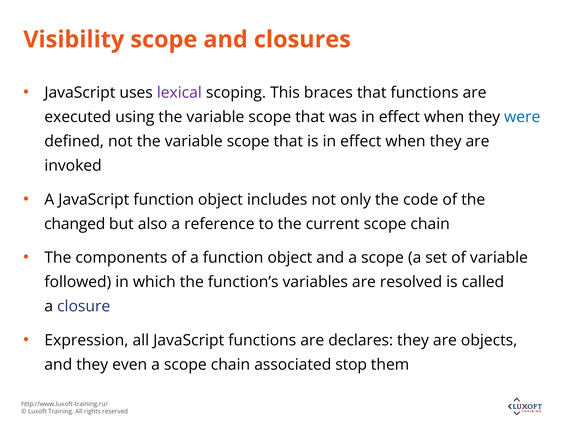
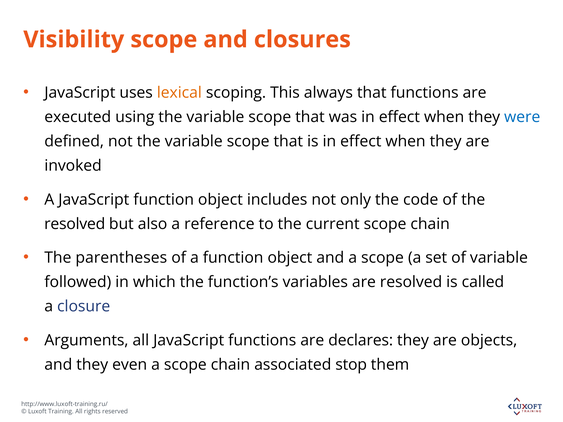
lexical colour: purple -> orange
braces: braces -> always
changed at (75, 224): changed -> resolved
components: components -> parentheses
Expression: Expression -> Arguments
